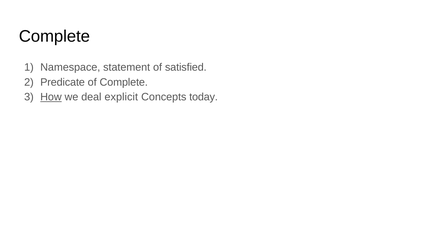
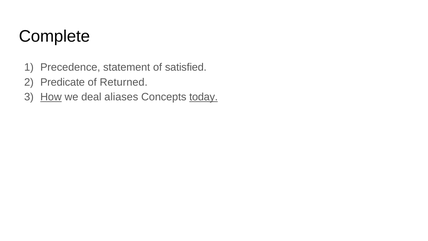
Namespace: Namespace -> Precedence
of Complete: Complete -> Returned
explicit: explicit -> aliases
today underline: none -> present
